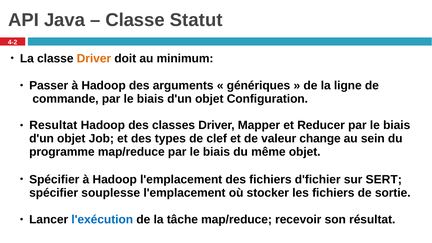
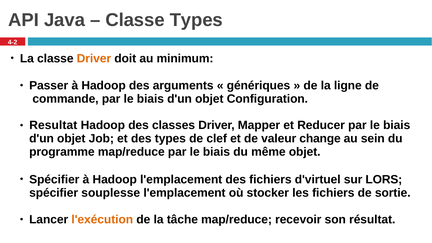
Classe Statut: Statut -> Types
d'fichier: d'fichier -> d'virtuel
SERT: SERT -> LORS
l'exécution colour: blue -> orange
